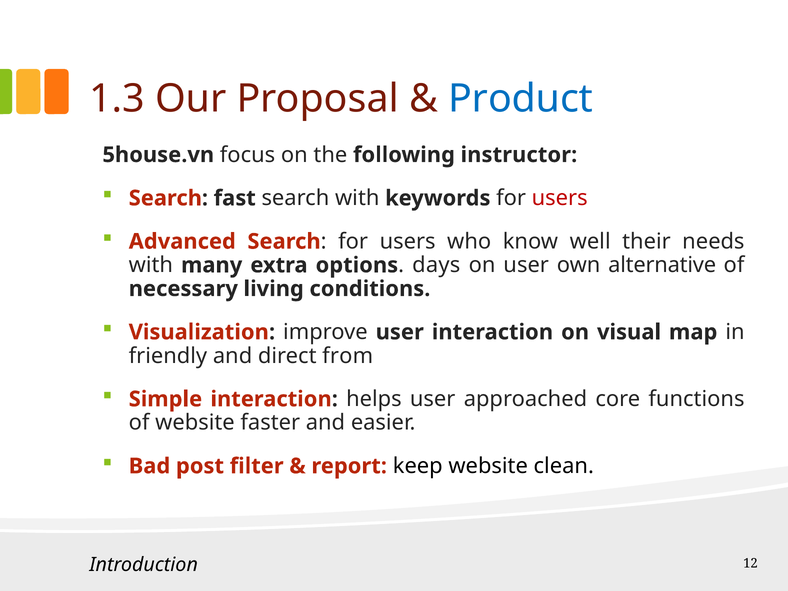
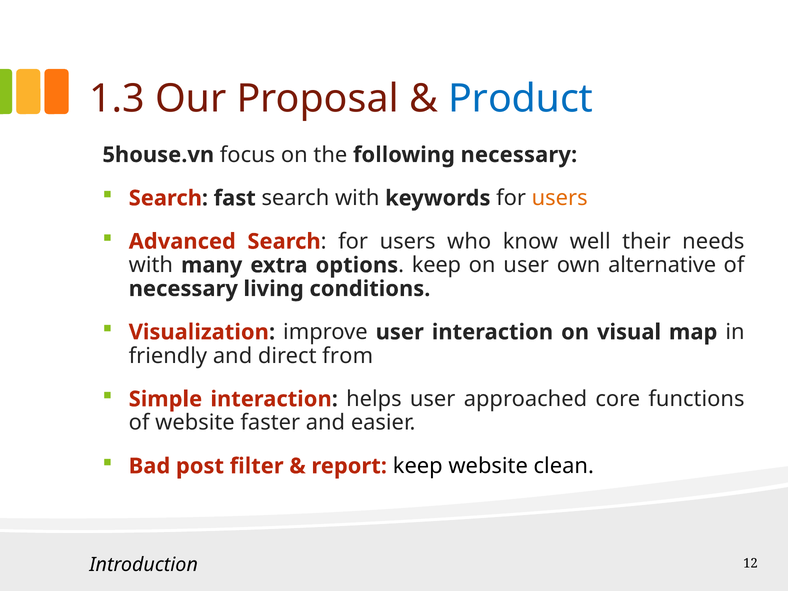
following instructor: instructor -> necessary
users at (560, 198) colour: red -> orange
days at (436, 265): days -> keep
